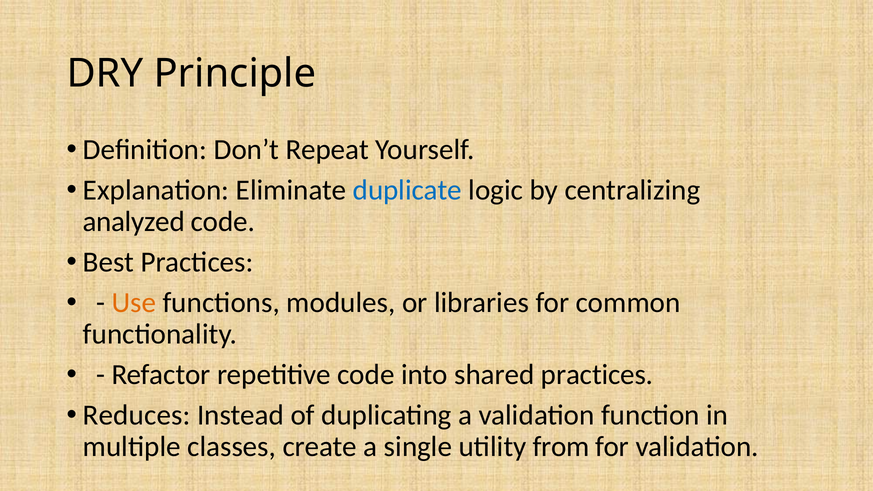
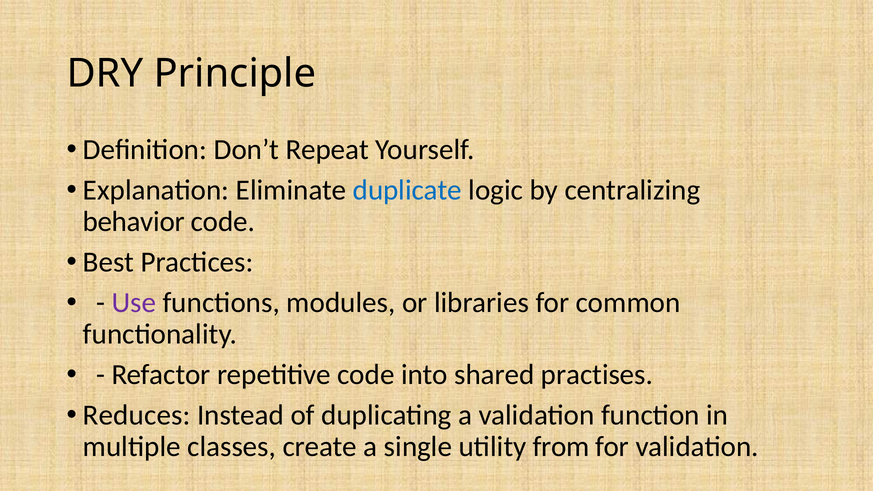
analyzed: analyzed -> behavior
Use colour: orange -> purple
shared practices: practices -> practises
